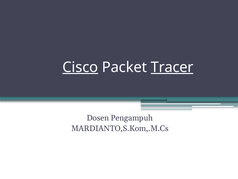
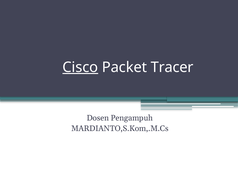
Tracer underline: present -> none
